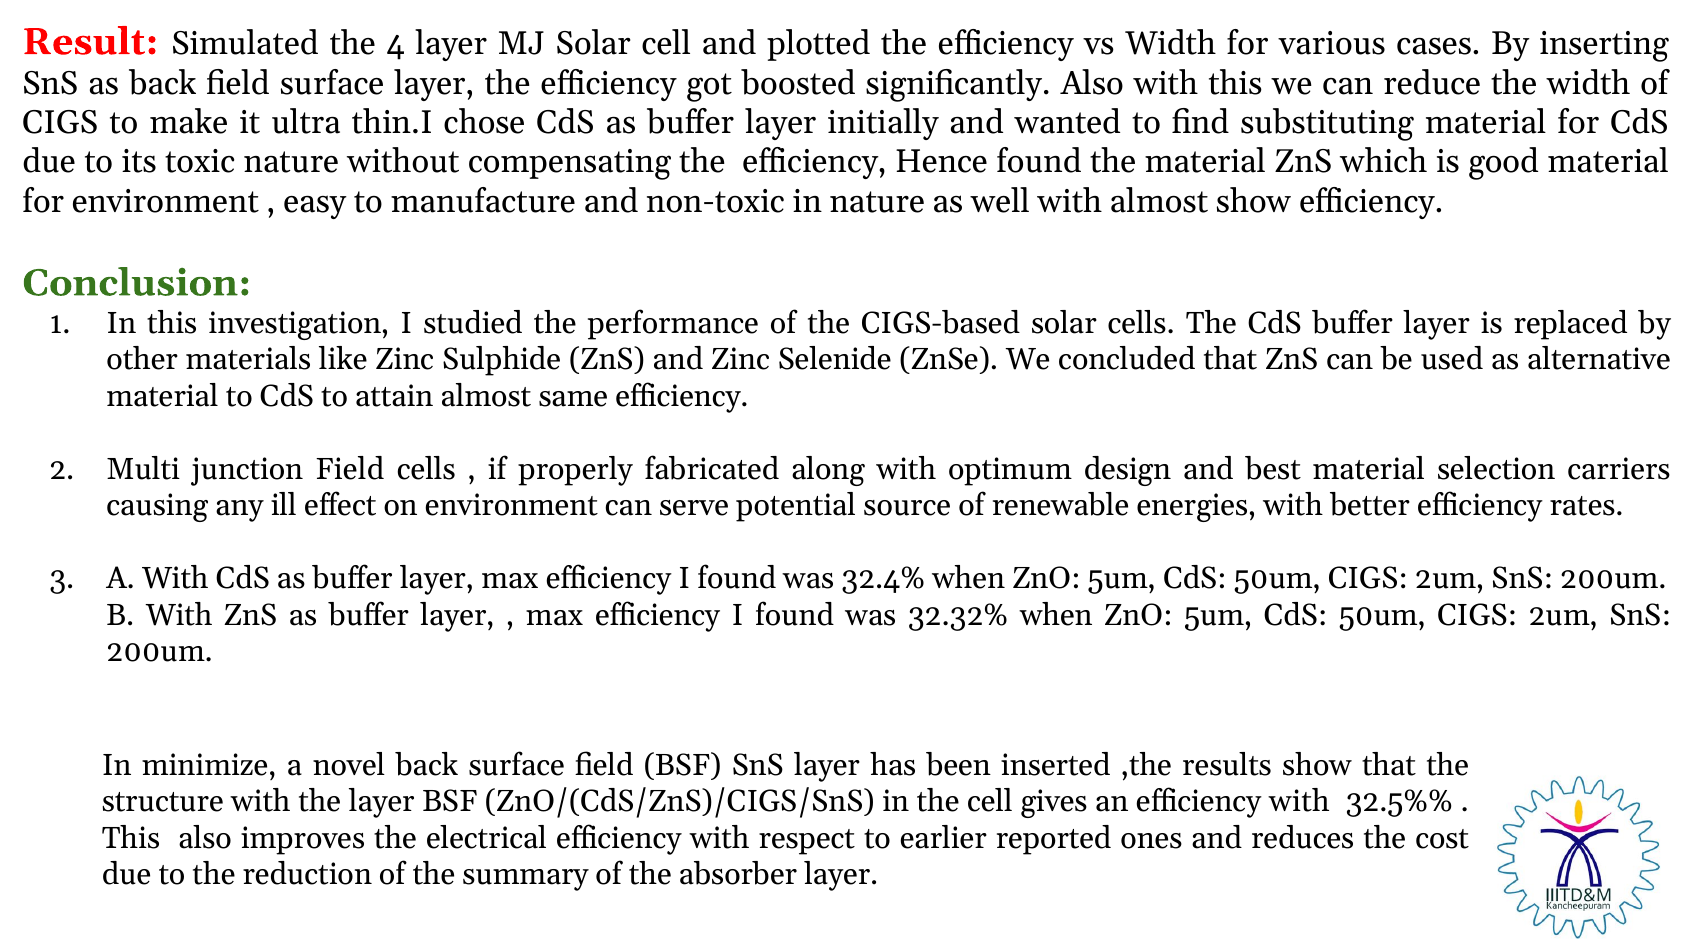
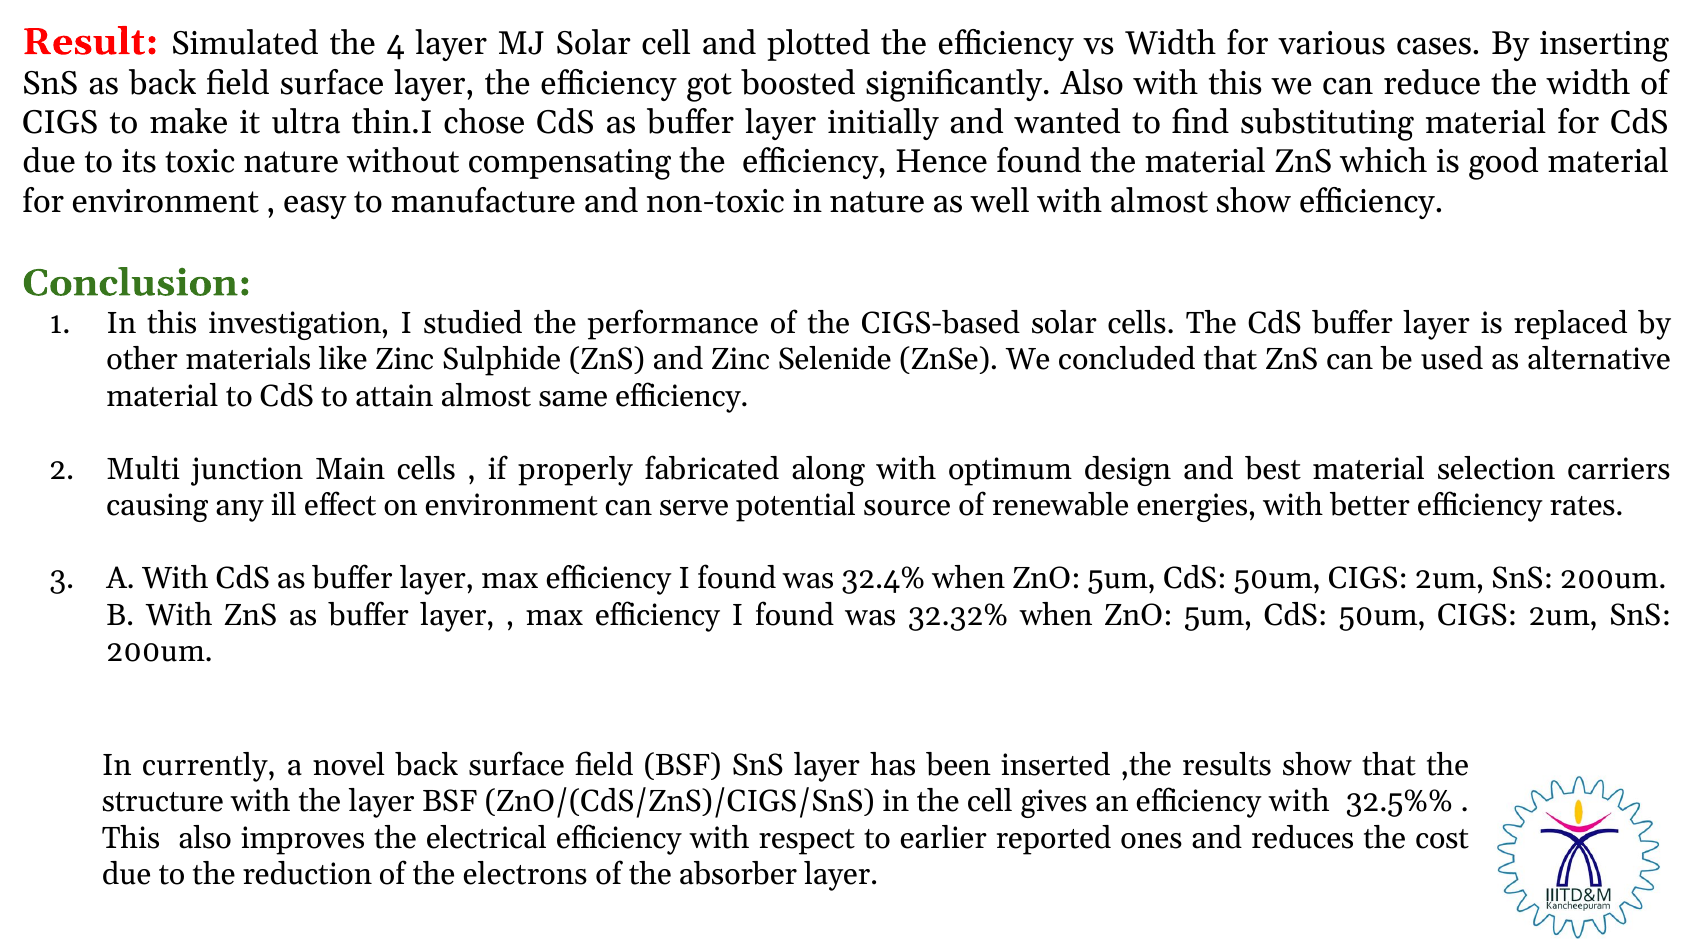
junction Field: Field -> Main
minimize: minimize -> currently
summary: summary -> electrons
